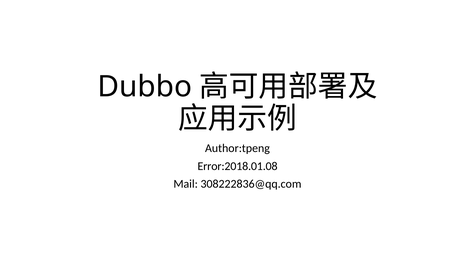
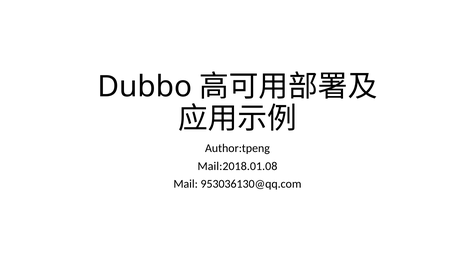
Error:2018.01.08: Error:2018.01.08 -> Mail:2018.01.08
308222836@qq.com: 308222836@qq.com -> 953036130@qq.com
